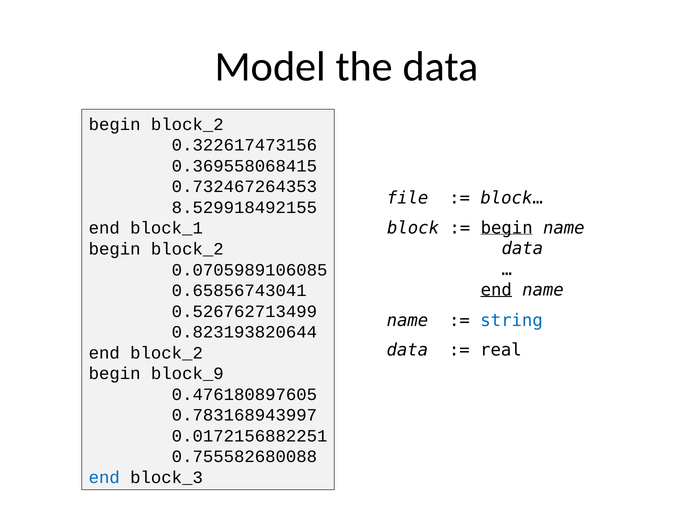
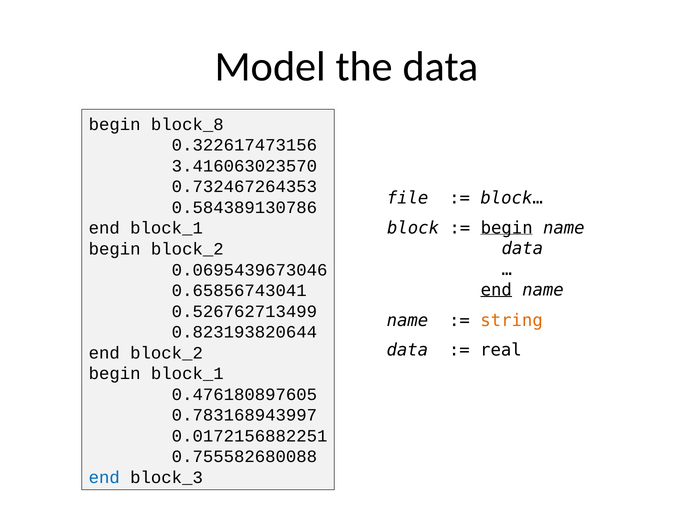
block_2 at (187, 124): block_2 -> block_8
0.369558068415: 0.369558068415 -> 3.416063023570
8.529918492155: 8.529918492155 -> 0.584389130786
0.0705989106085: 0.0705989106085 -> 0.0695439673046
string colour: blue -> orange
begin block_9: block_9 -> block_1
